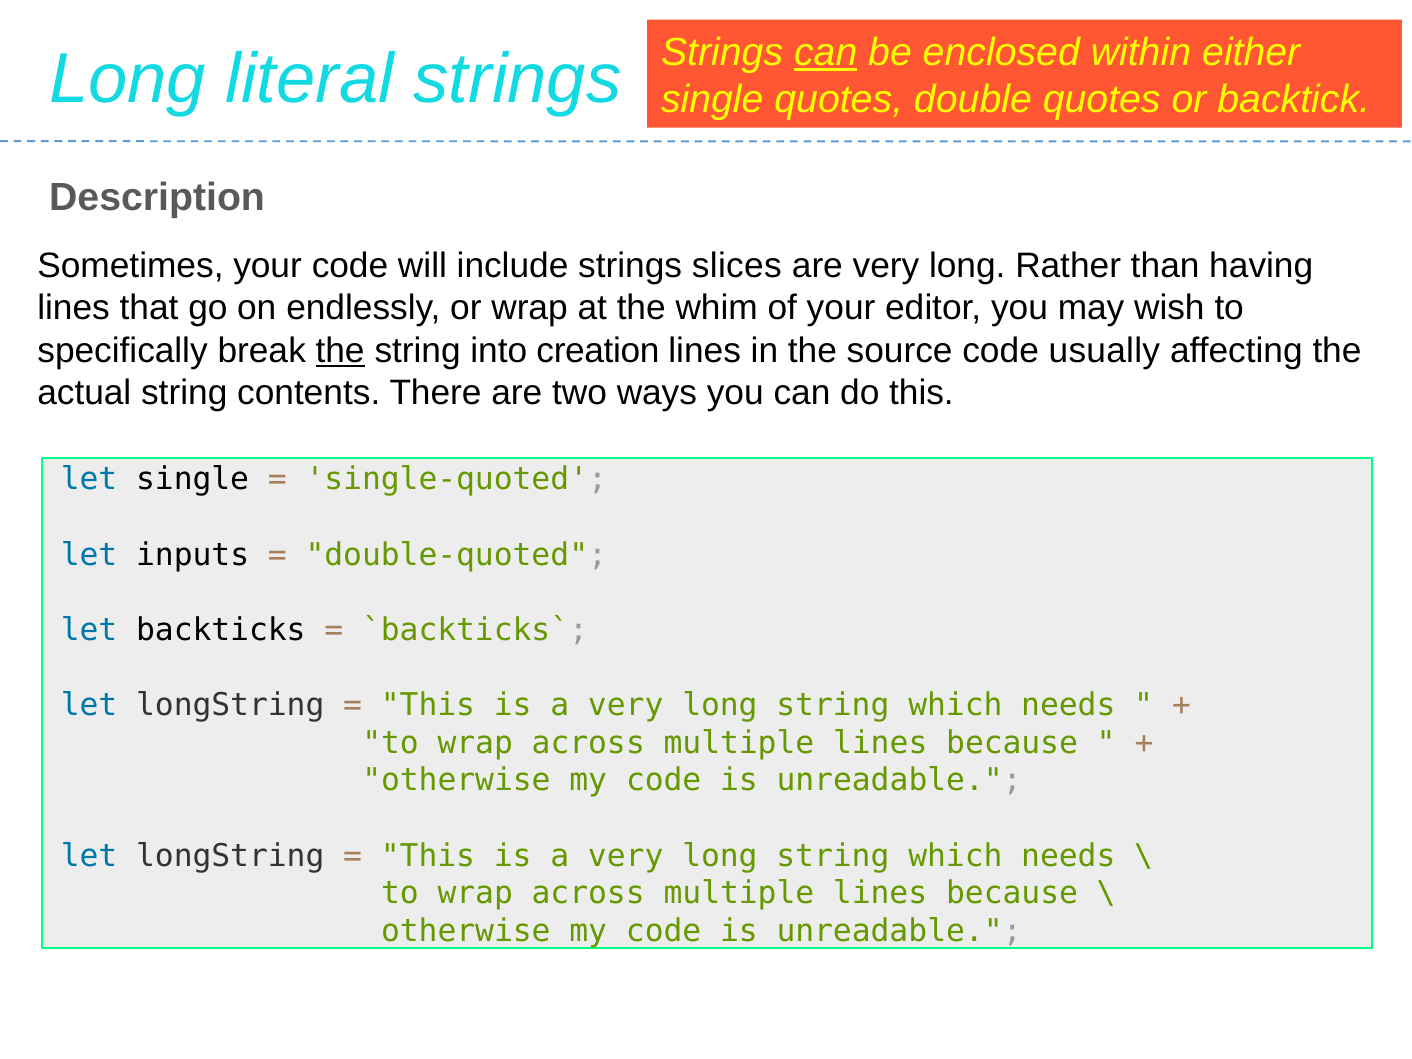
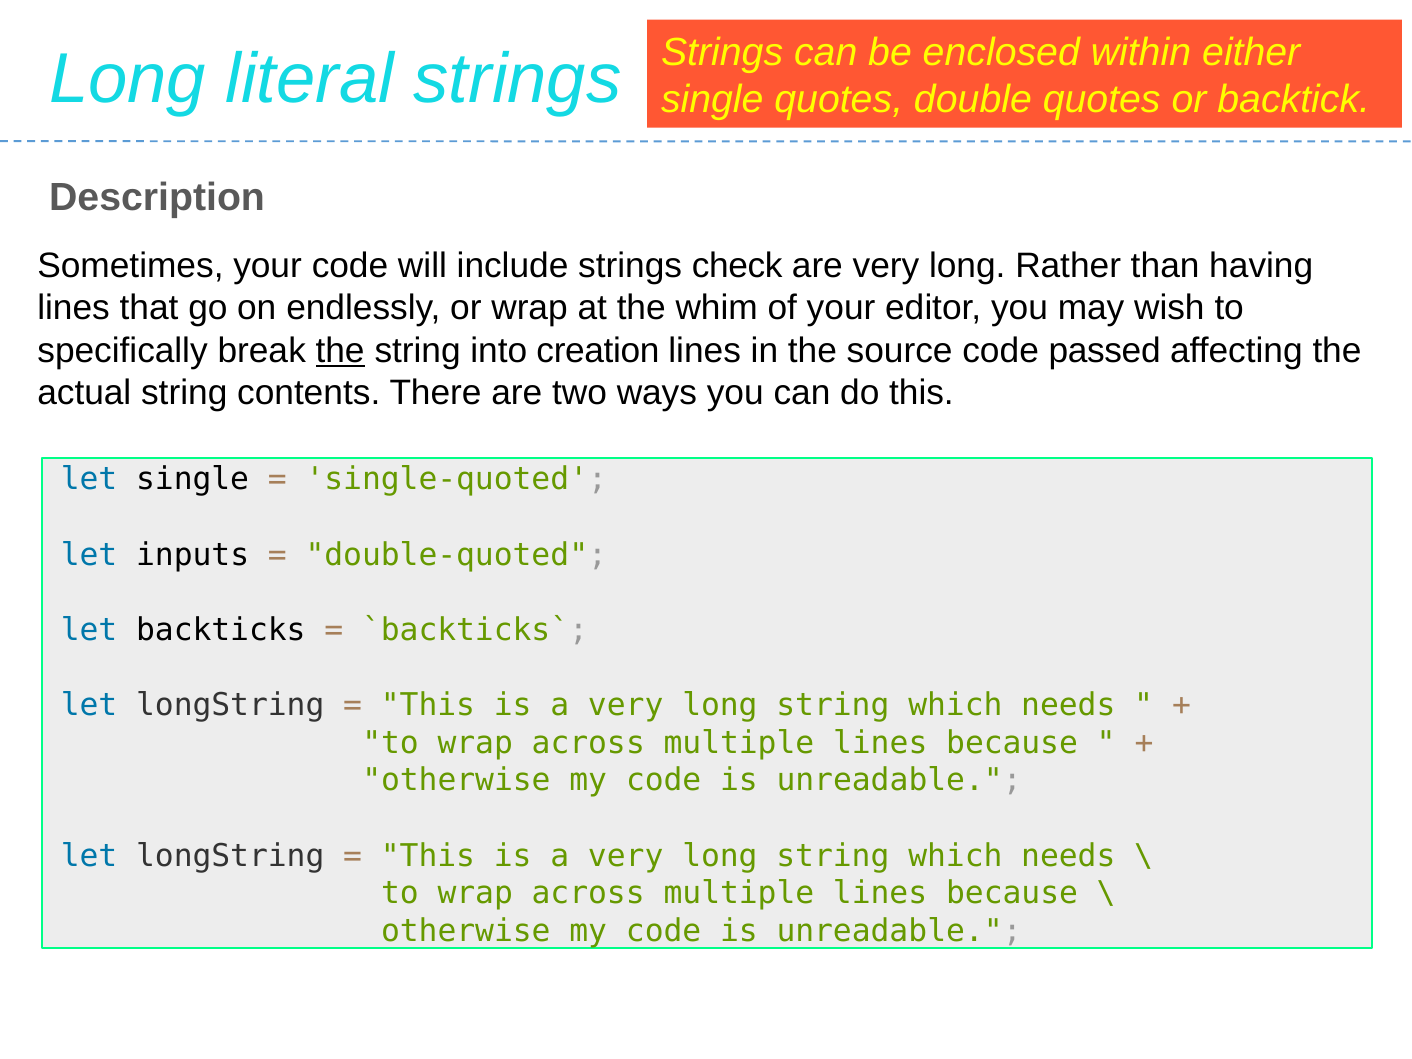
can at (826, 53) underline: present -> none
slices: slices -> check
usually: usually -> passed
